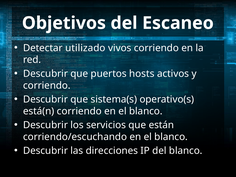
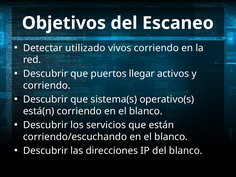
hosts: hosts -> llegar
